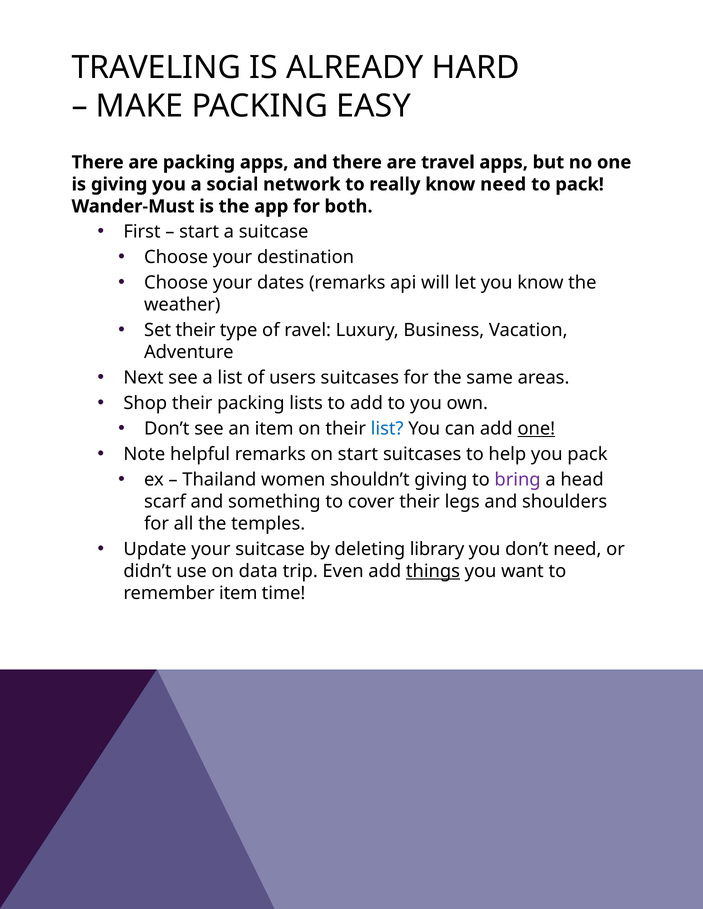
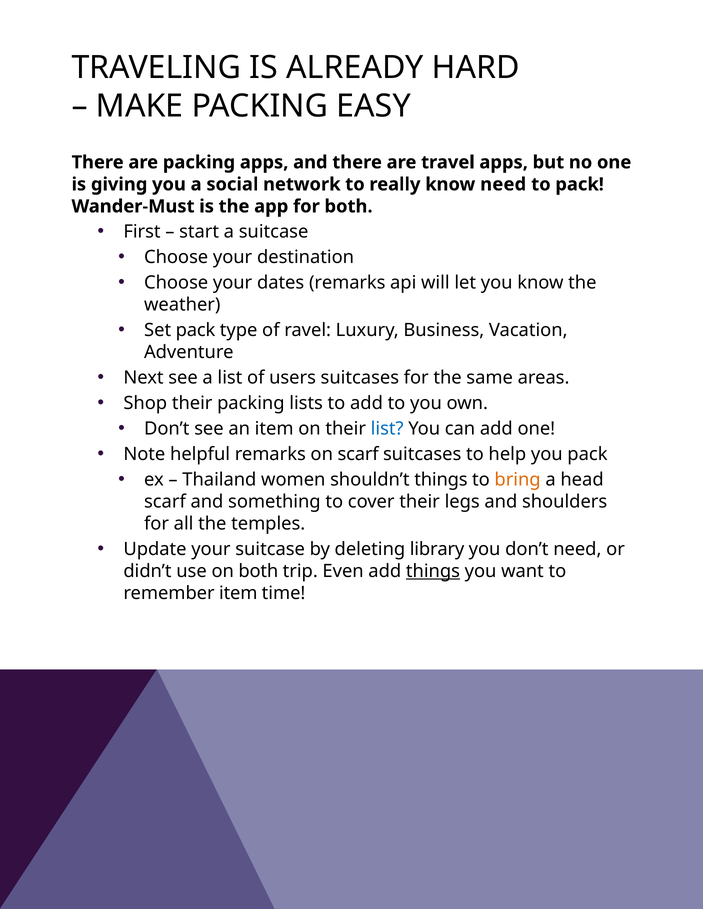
Set their: their -> pack
one at (536, 429) underline: present -> none
on start: start -> scarf
shouldn’t giving: giving -> things
bring colour: purple -> orange
on data: data -> both
